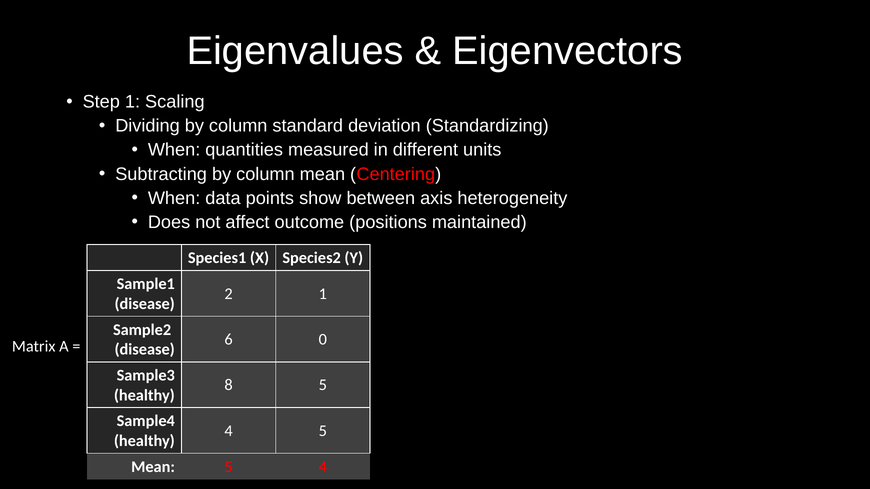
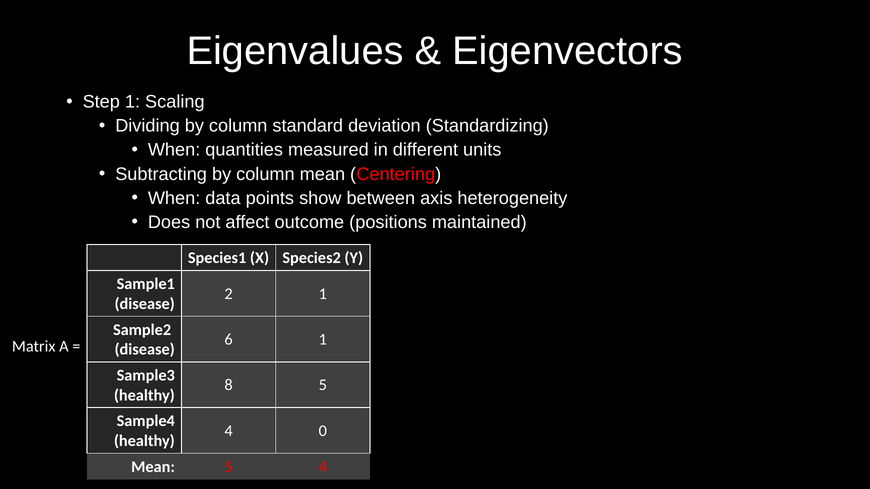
6 0: 0 -> 1
4 5: 5 -> 0
